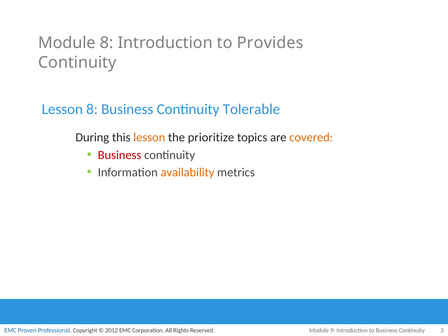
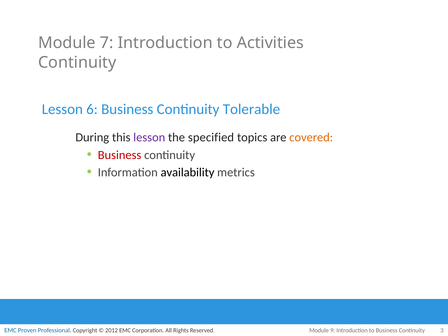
Module 8: 8 -> 7
Provides: Provides -> Activities
Lesson 8: 8 -> 6
lesson at (149, 138) colour: orange -> purple
prioritize: prioritize -> specified
availability colour: orange -> black
